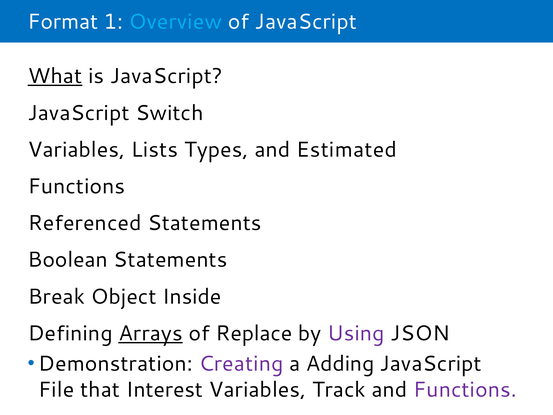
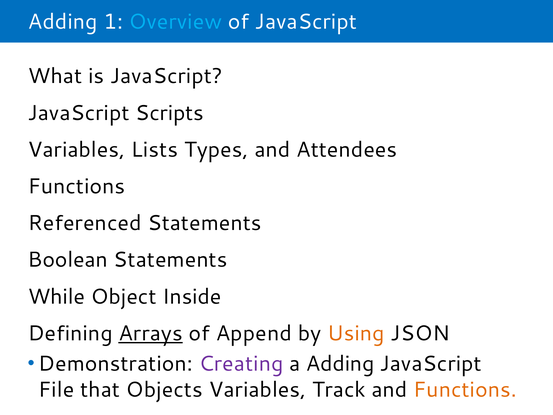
Format at (63, 22): Format -> Adding
What underline: present -> none
Switch: Switch -> Scripts
Estimated: Estimated -> Attendees
Break: Break -> While
Replace: Replace -> Append
Using colour: purple -> orange
Interest: Interest -> Objects
Functions at (465, 389) colour: purple -> orange
